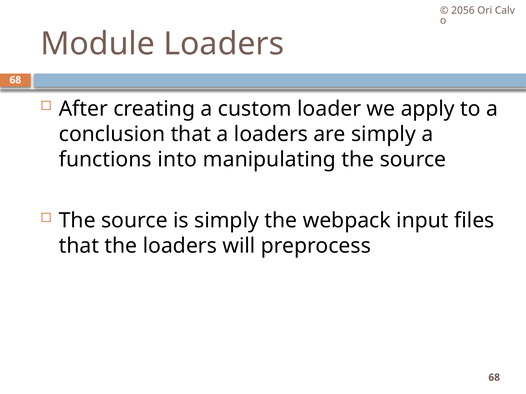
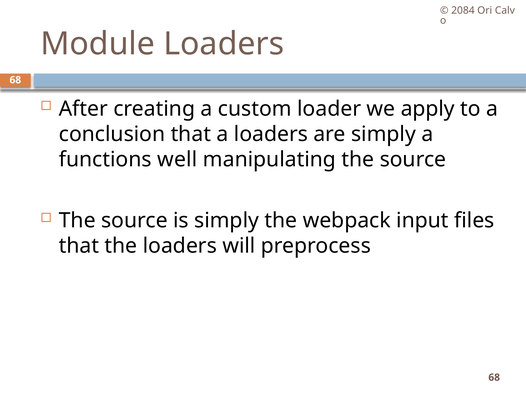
2056: 2056 -> 2084
into: into -> well
